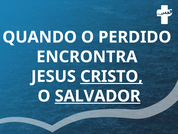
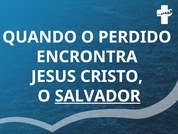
CRISTO underline: present -> none
